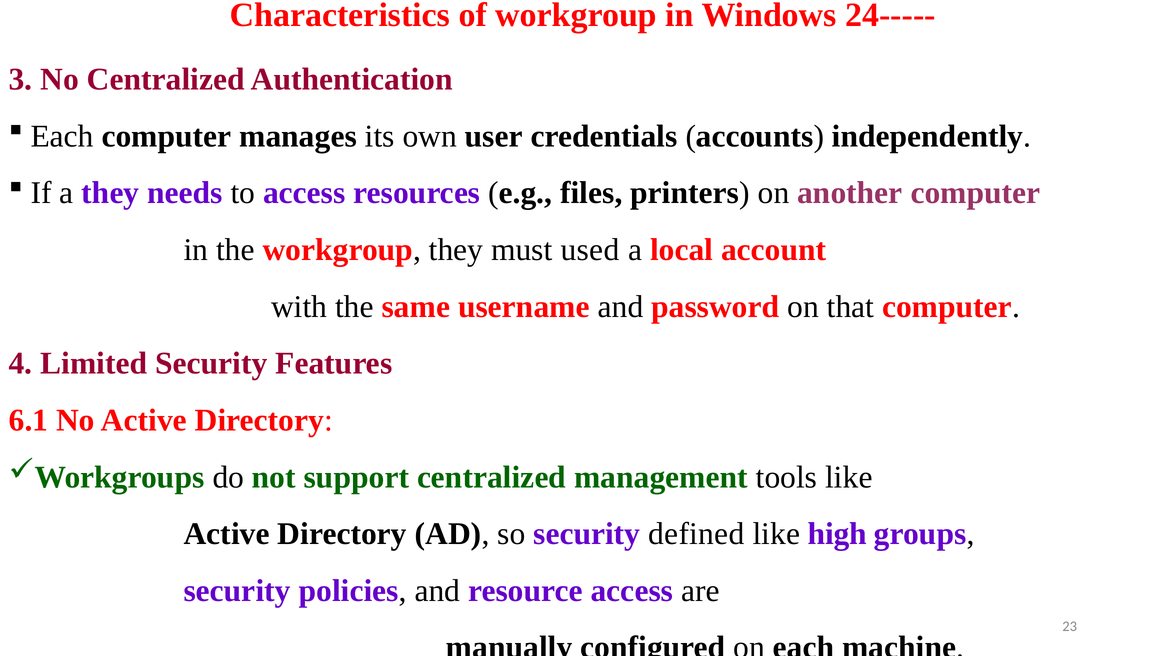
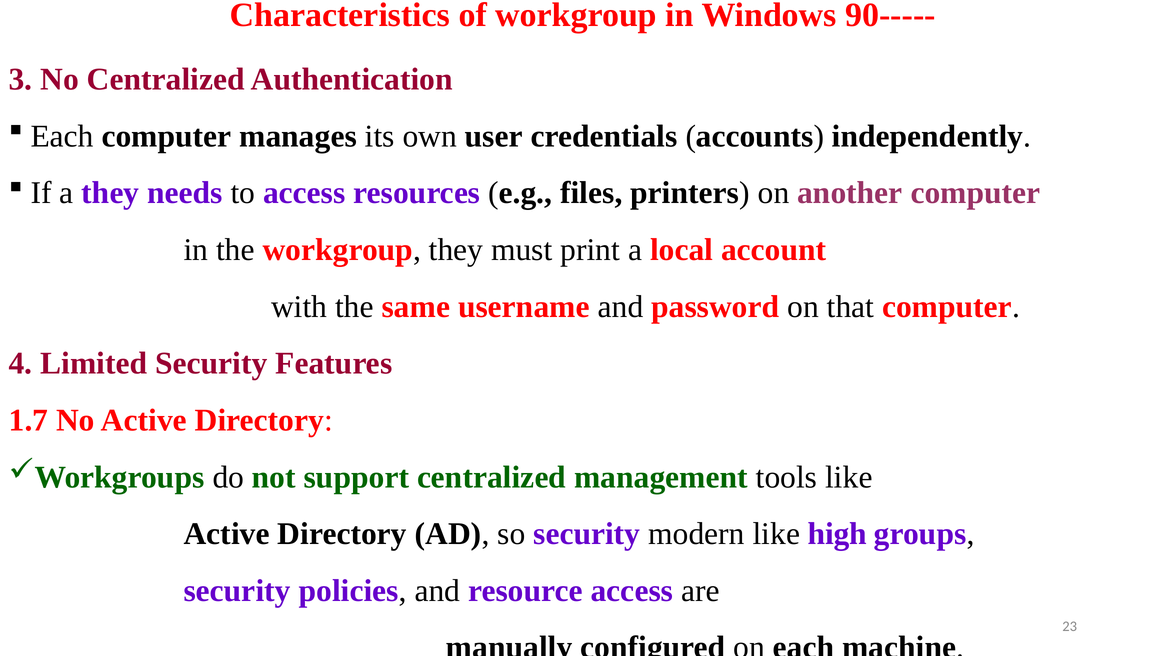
24-----: 24----- -> 90-----
used: used -> print
6.1: 6.1 -> 1.7
defined: defined -> modern
